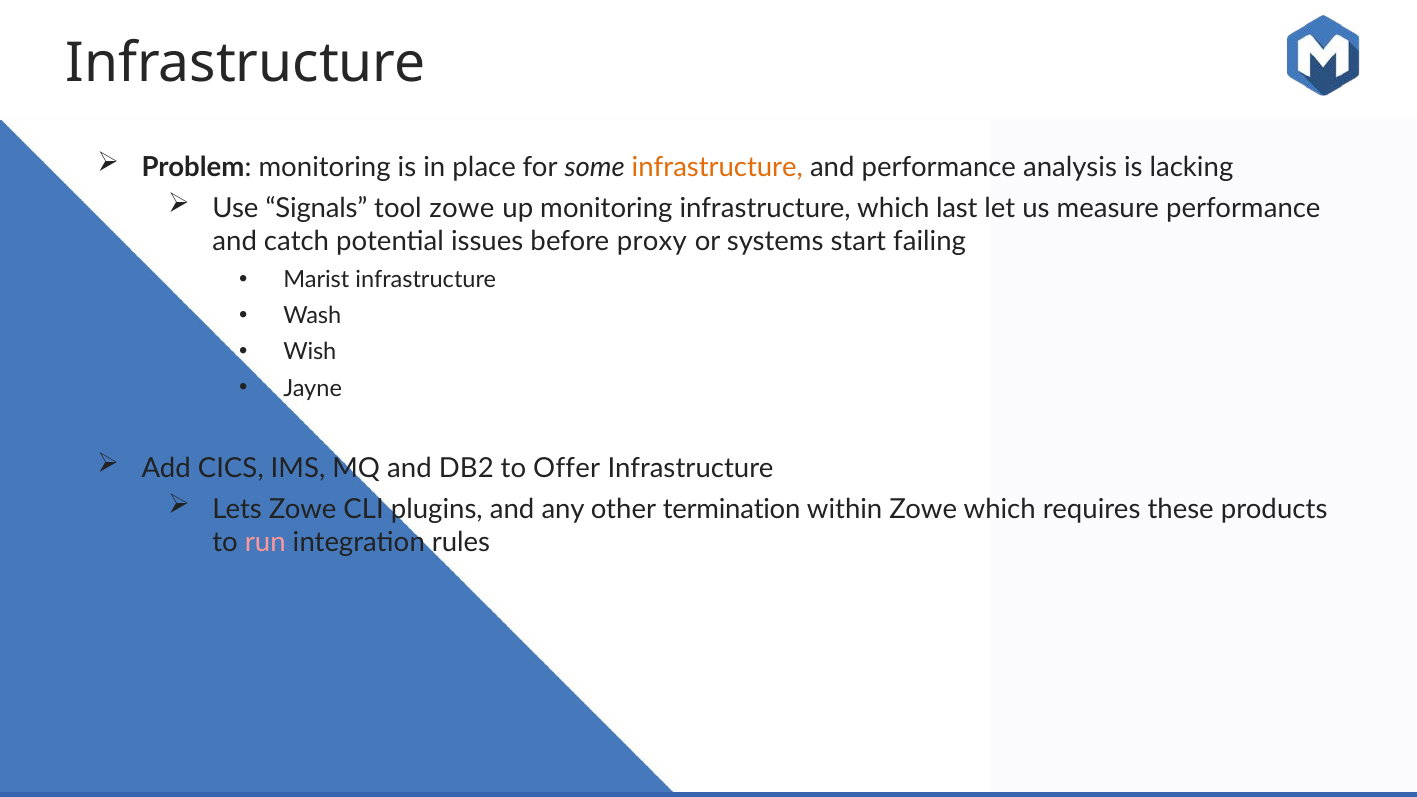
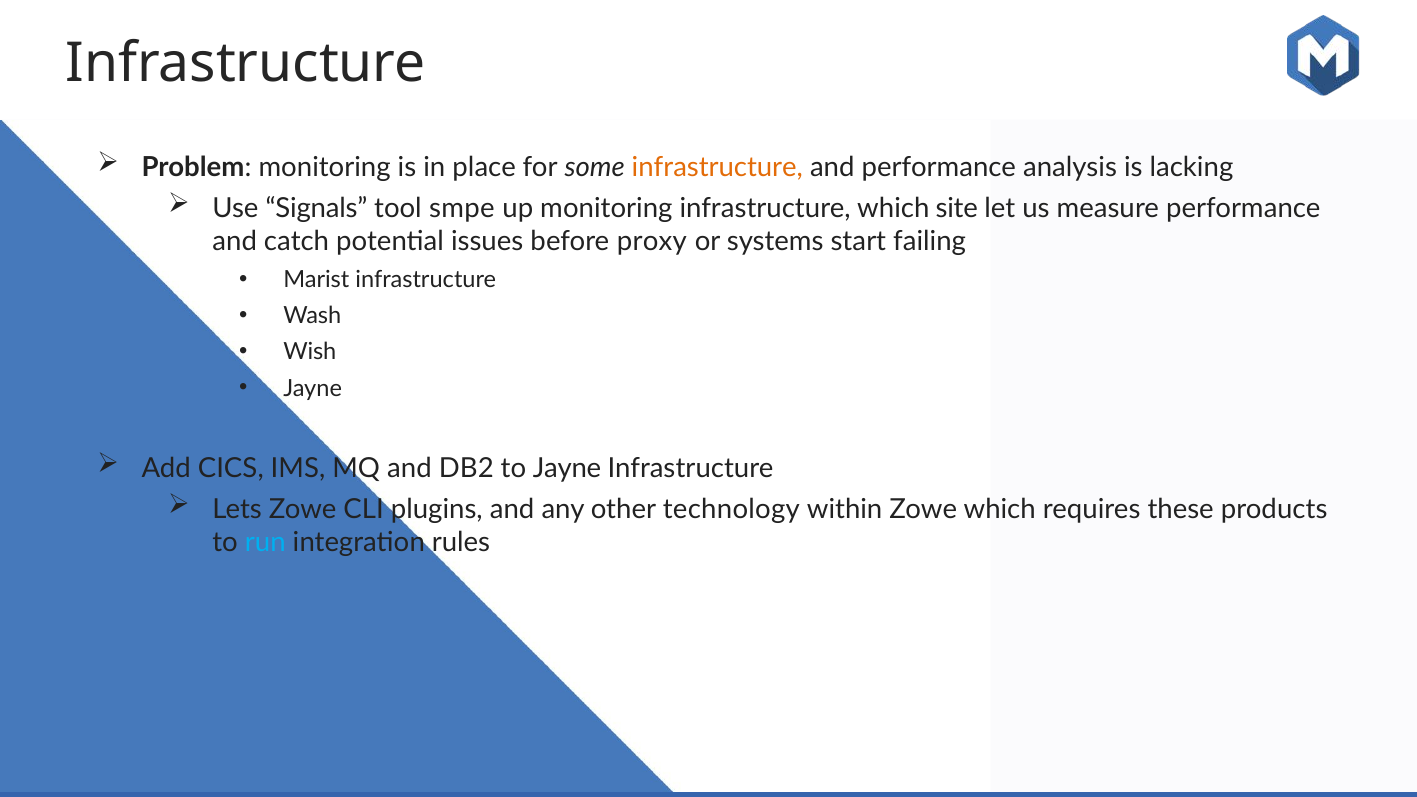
tool zowe: zowe -> smpe
last: last -> site
to Offer: Offer -> Jayne
termination: termination -> technology
run colour: pink -> light blue
